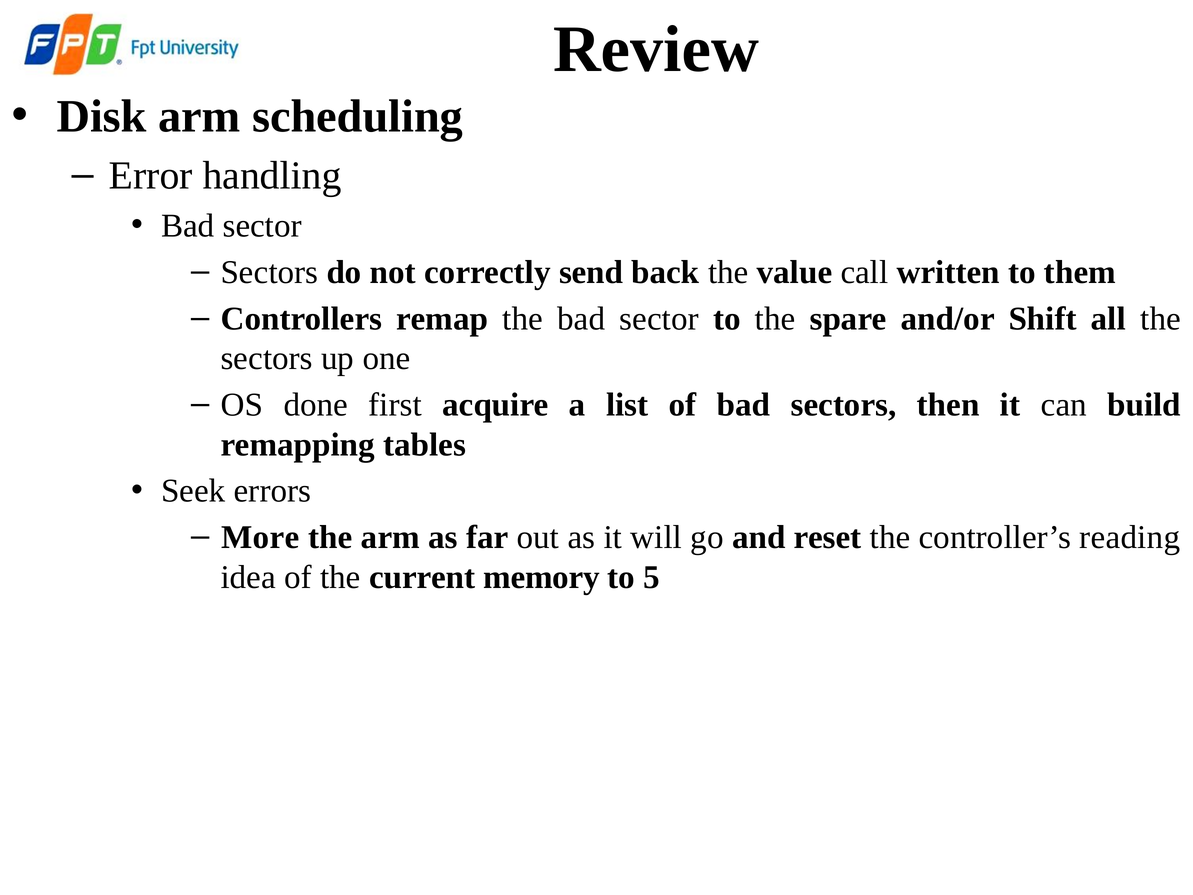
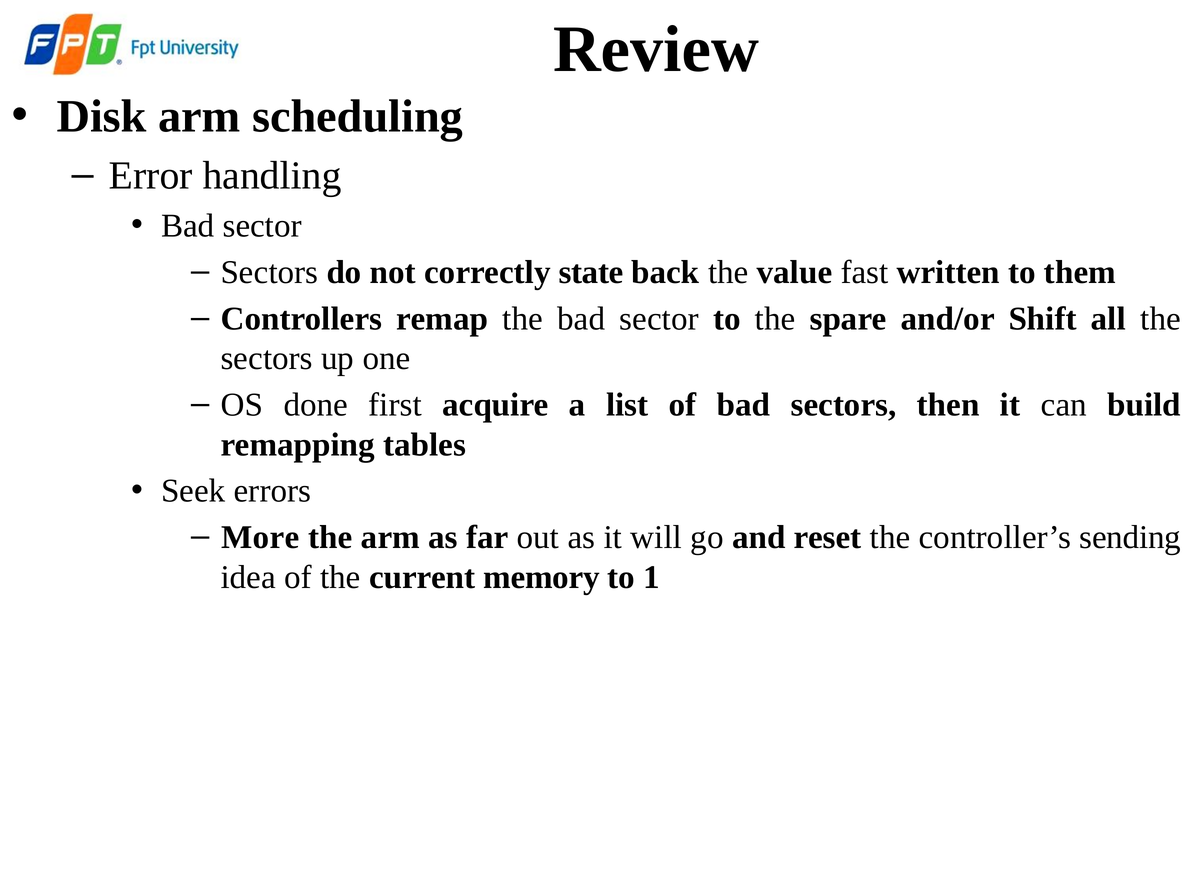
send: send -> state
call: call -> fast
reading: reading -> sending
5: 5 -> 1
